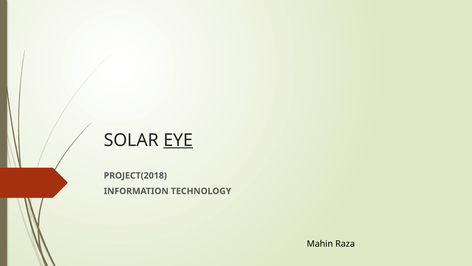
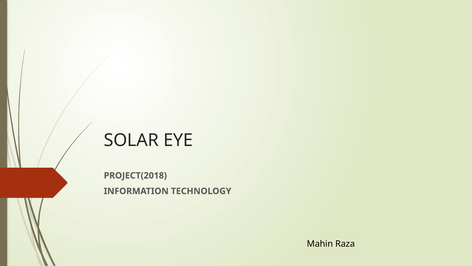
EYE underline: present -> none
